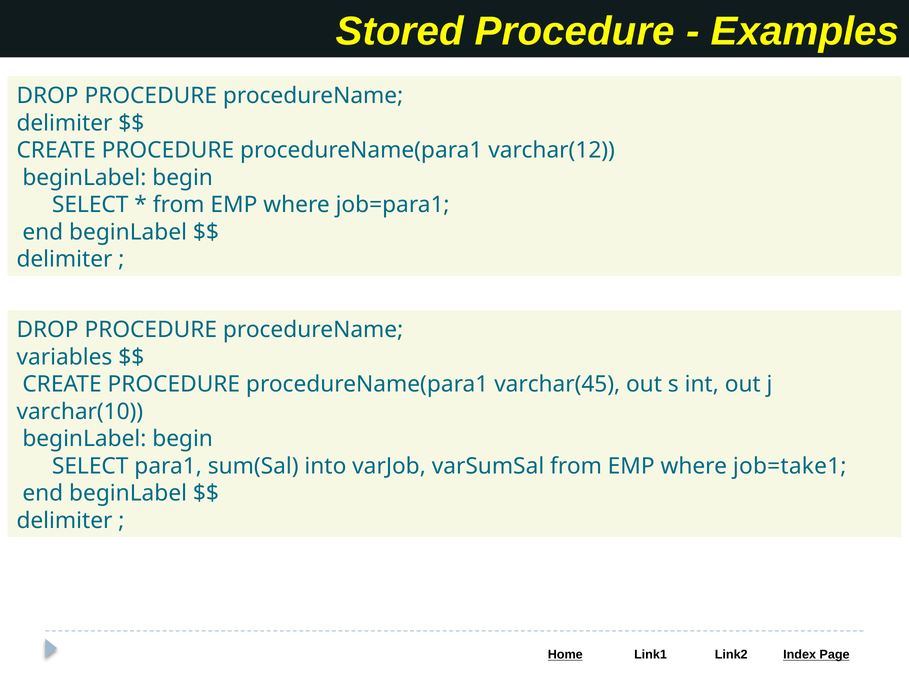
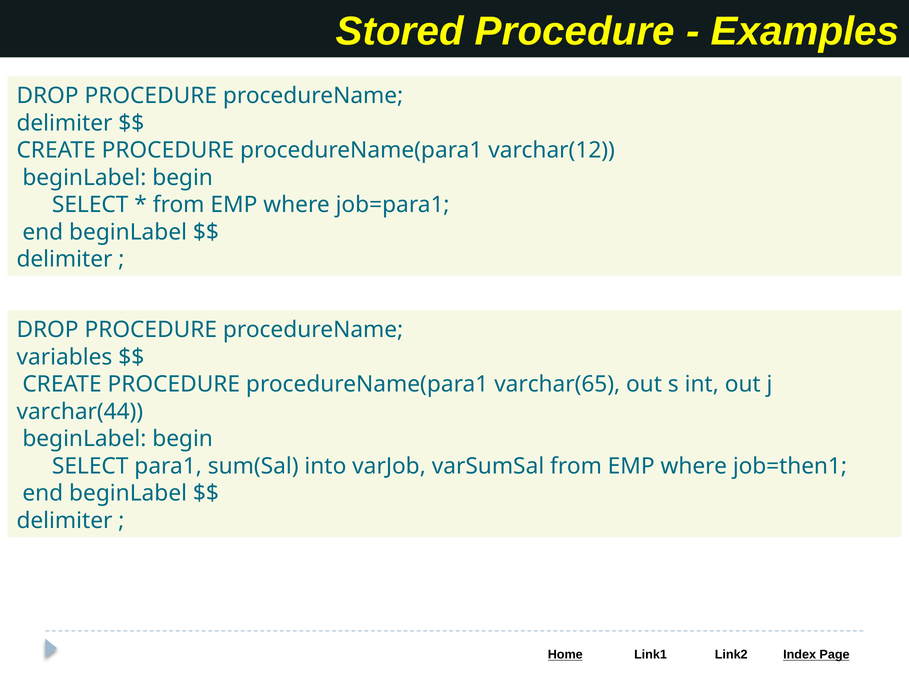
varchar(45: varchar(45 -> varchar(65
varchar(10: varchar(10 -> varchar(44
job=take1: job=take1 -> job=then1
